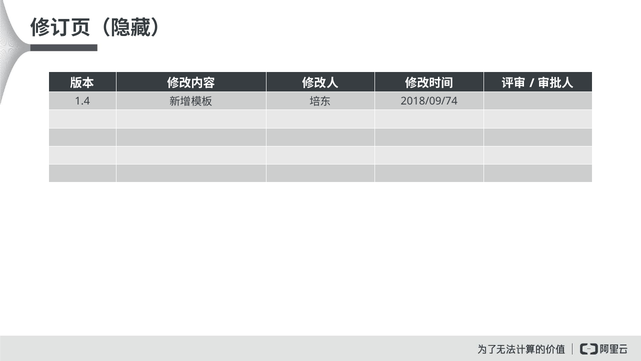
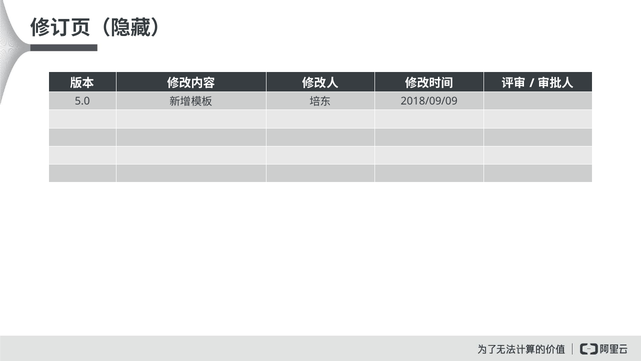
1.4: 1.4 -> 5.0
2018/09/74: 2018/09/74 -> 2018/09/09
